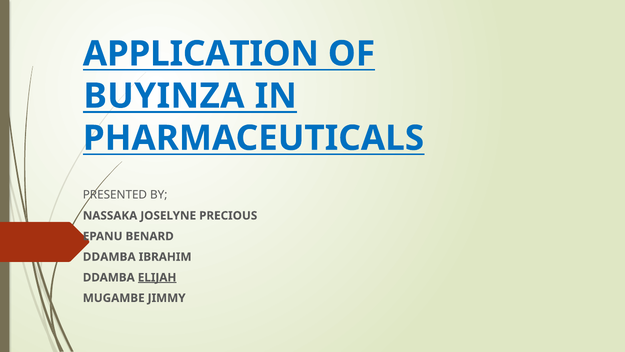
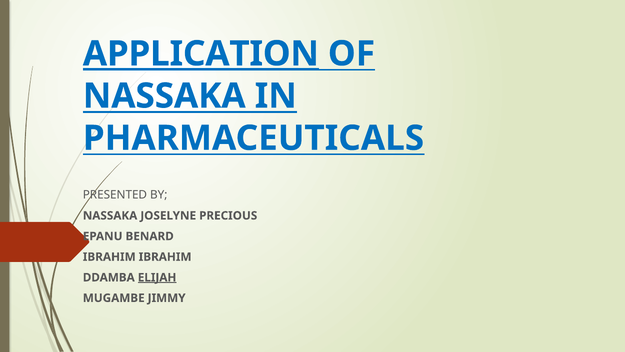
APPLICATION underline: none -> present
BUYINZA at (164, 96): BUYINZA -> NASSAKA
DDAMBA at (109, 257): DDAMBA -> IBRAHIM
